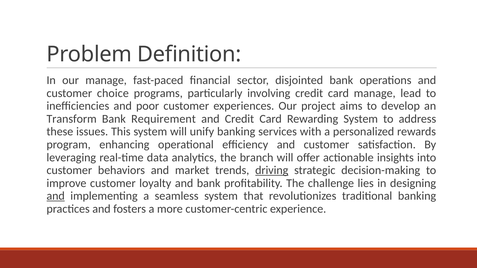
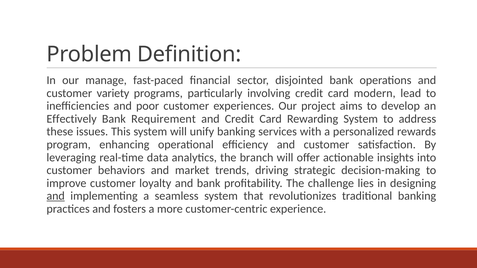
choice: choice -> variety
card manage: manage -> modern
Transform: Transform -> Effectively
driving underline: present -> none
